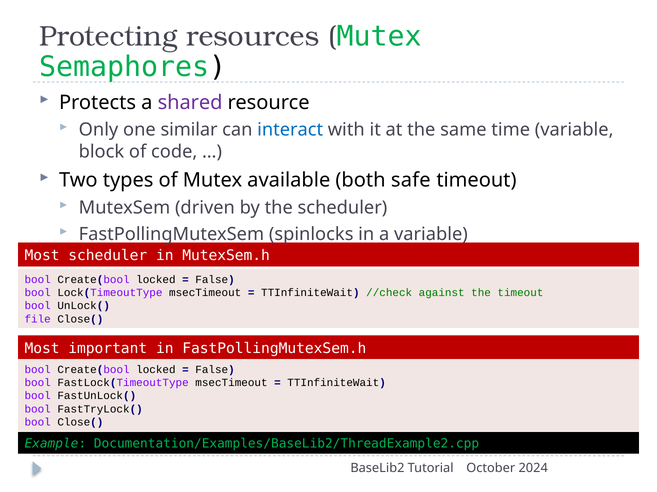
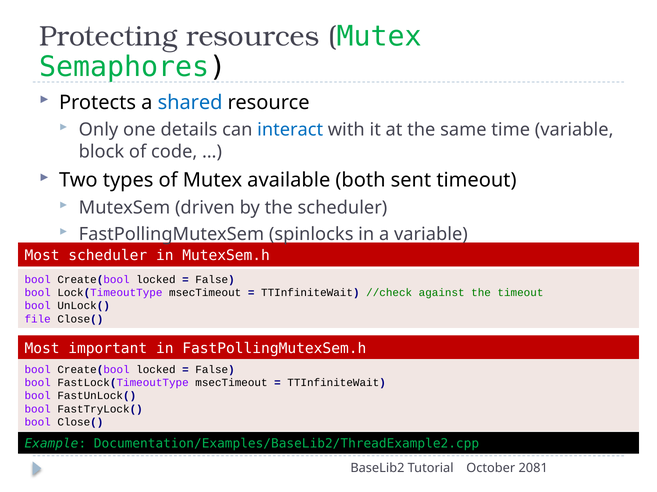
shared colour: purple -> blue
similar: similar -> details
safe: safe -> sent
2024: 2024 -> 2081
